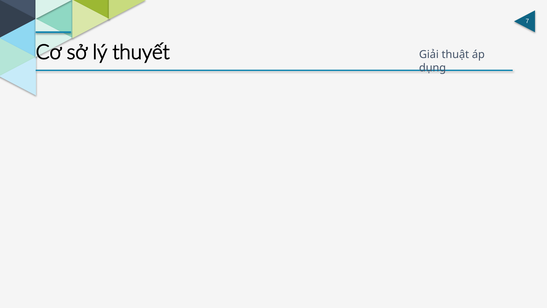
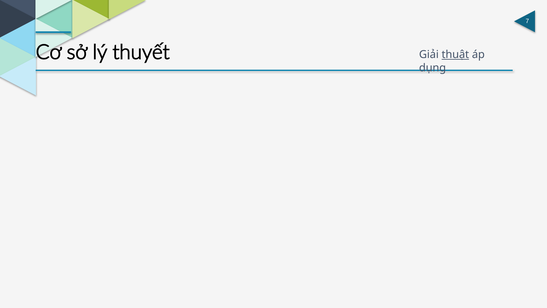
thuật underline: none -> present
